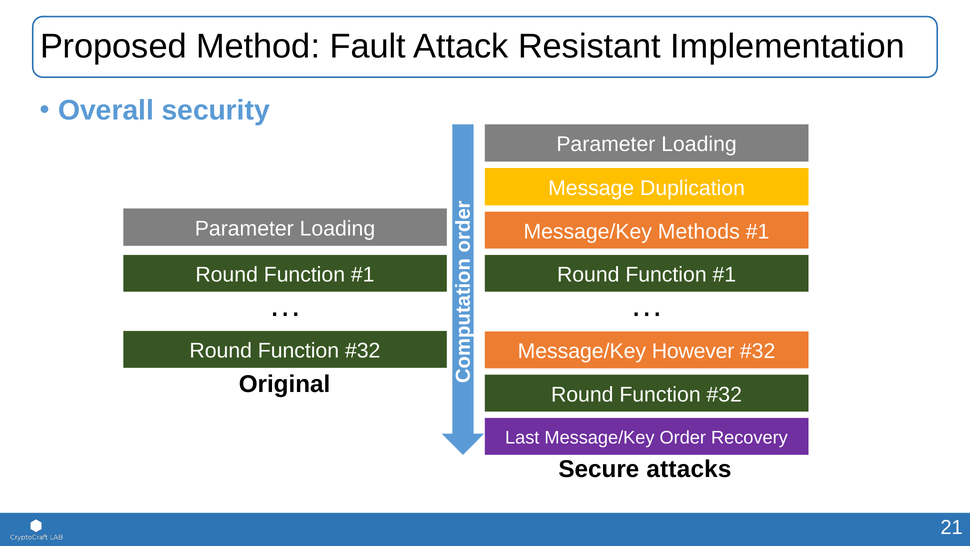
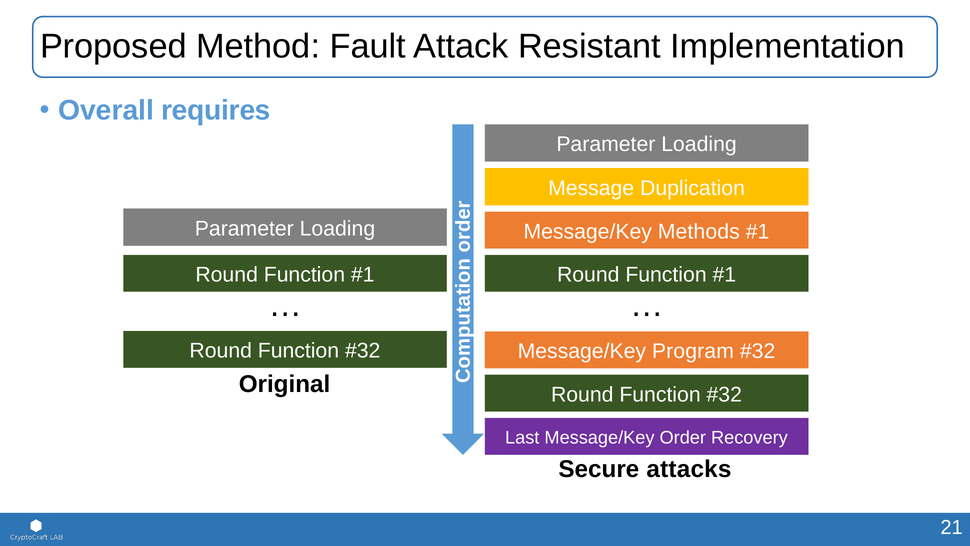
security: security -> requires
However: However -> Program
